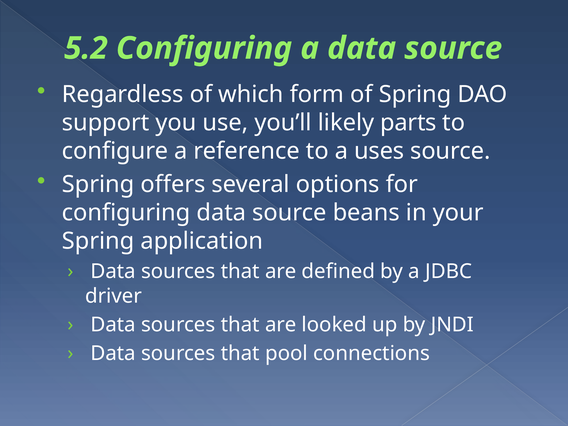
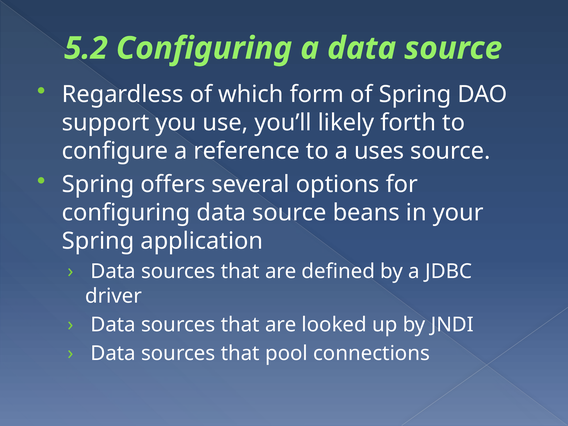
parts: parts -> forth
